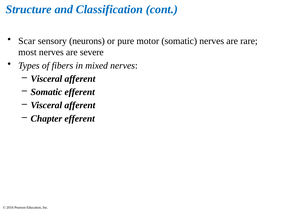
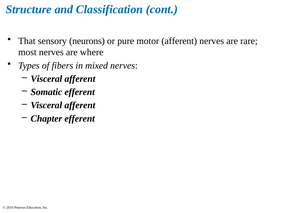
Scar: Scar -> That
motor somatic: somatic -> afferent
severe: severe -> where
